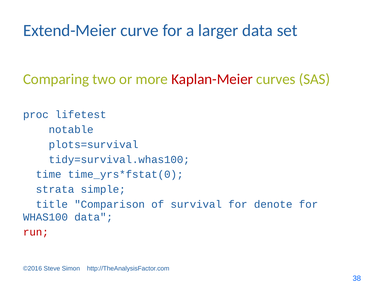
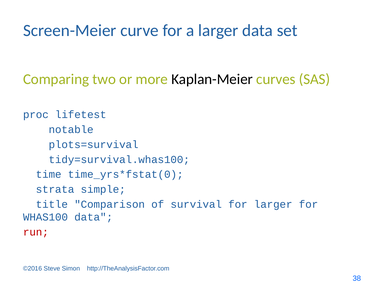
Extend-Meier: Extend-Meier -> Screen-Meier
Kaplan-Meier colour: red -> black
for denote: denote -> larger
